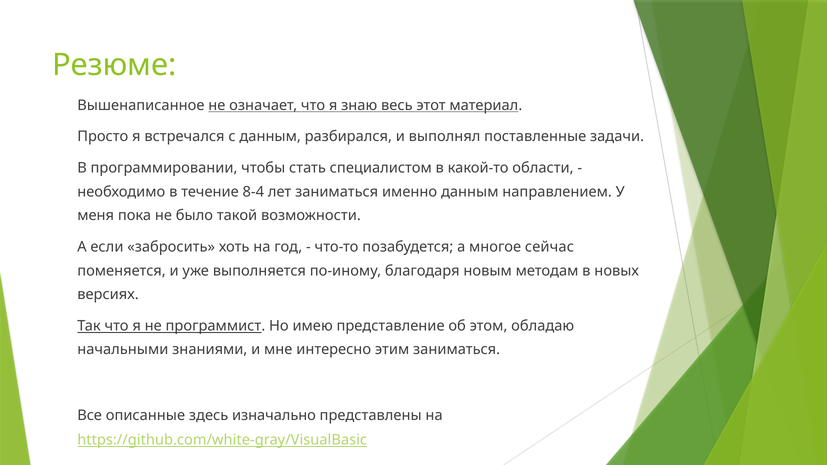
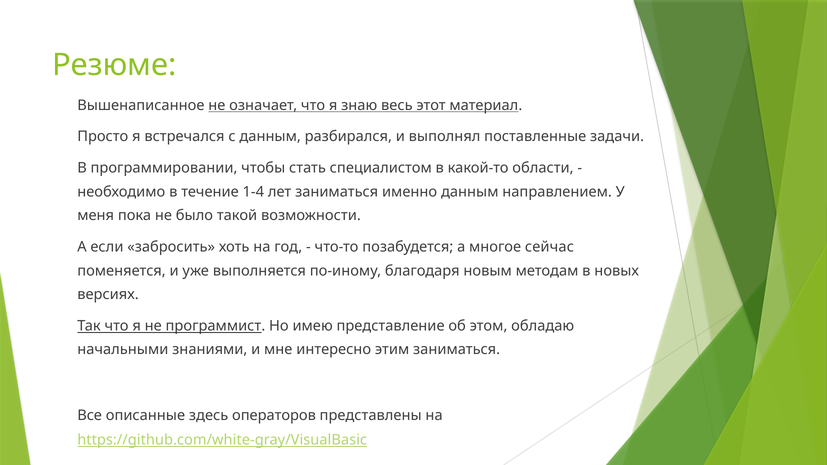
8-4: 8-4 -> 1-4
изначально: изначально -> операторов
